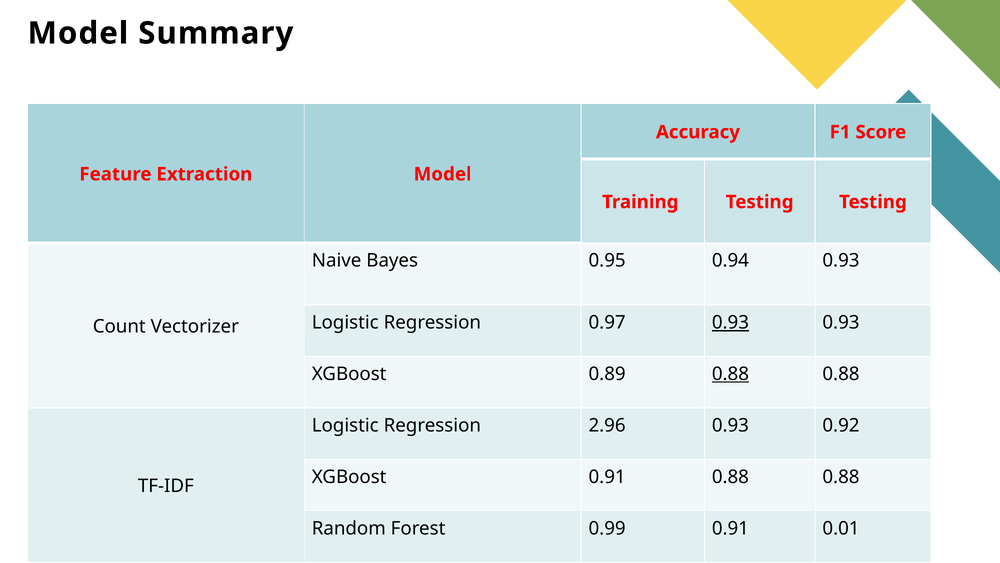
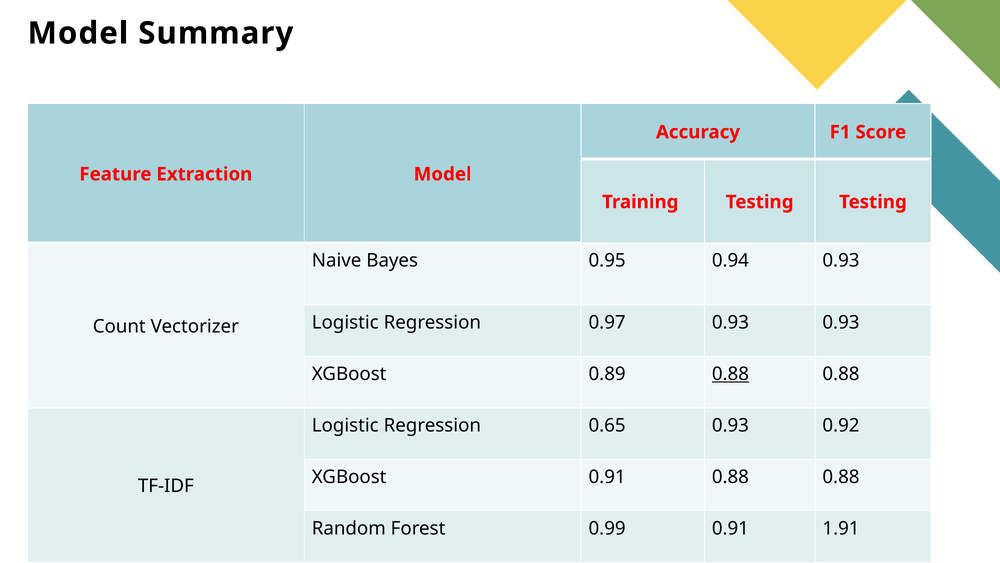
0.93 at (730, 322) underline: present -> none
2.96: 2.96 -> 0.65
0.01: 0.01 -> 1.91
